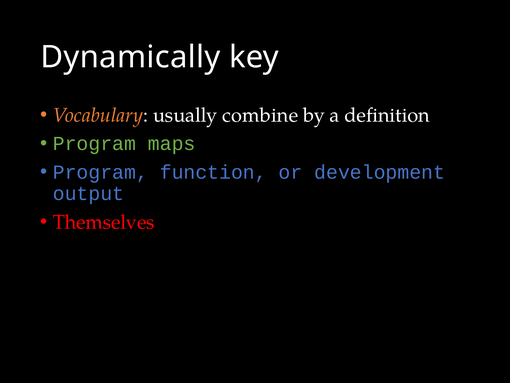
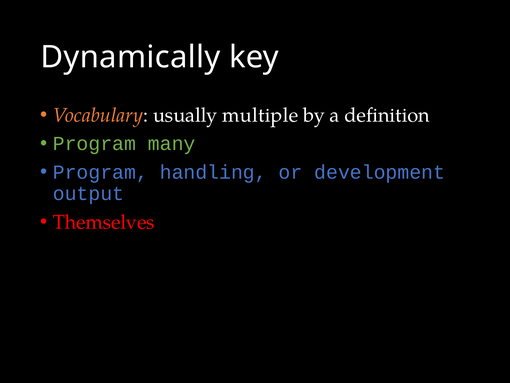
combine: combine -> multiple
maps: maps -> many
function: function -> handling
